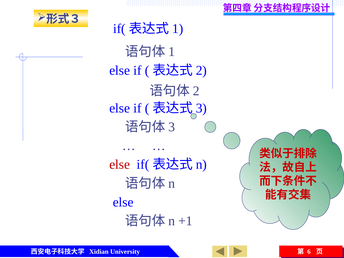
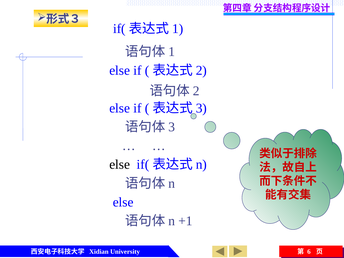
else at (120, 165) colour: red -> black
